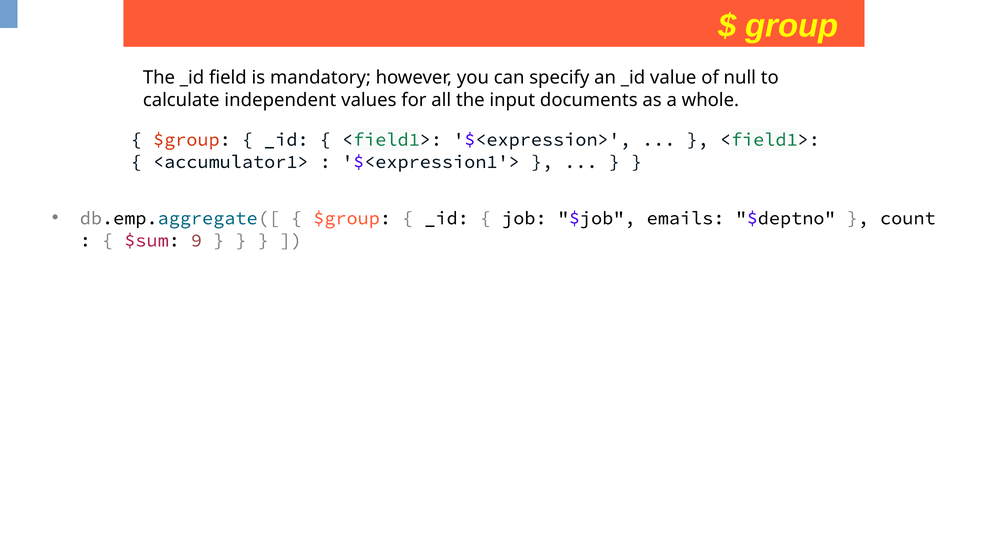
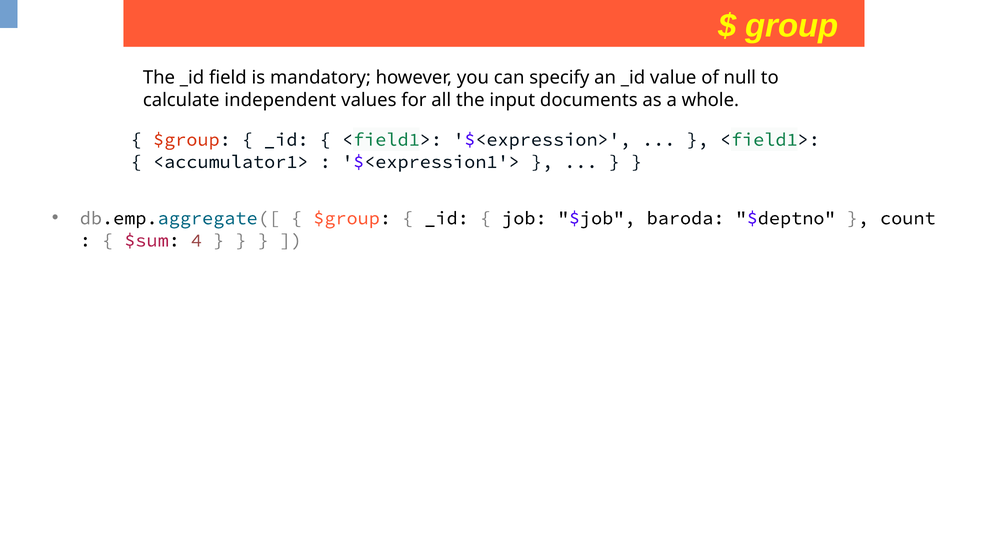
emails: emails -> baroda
9: 9 -> 4
